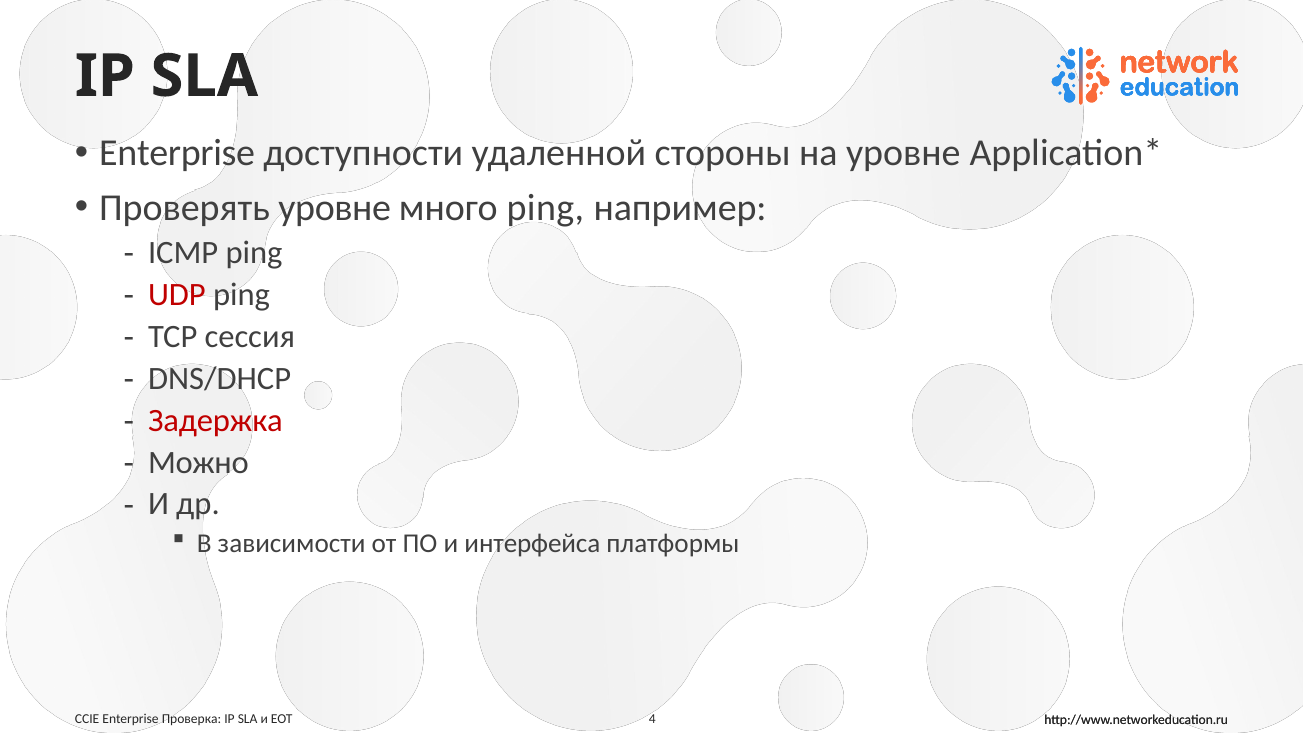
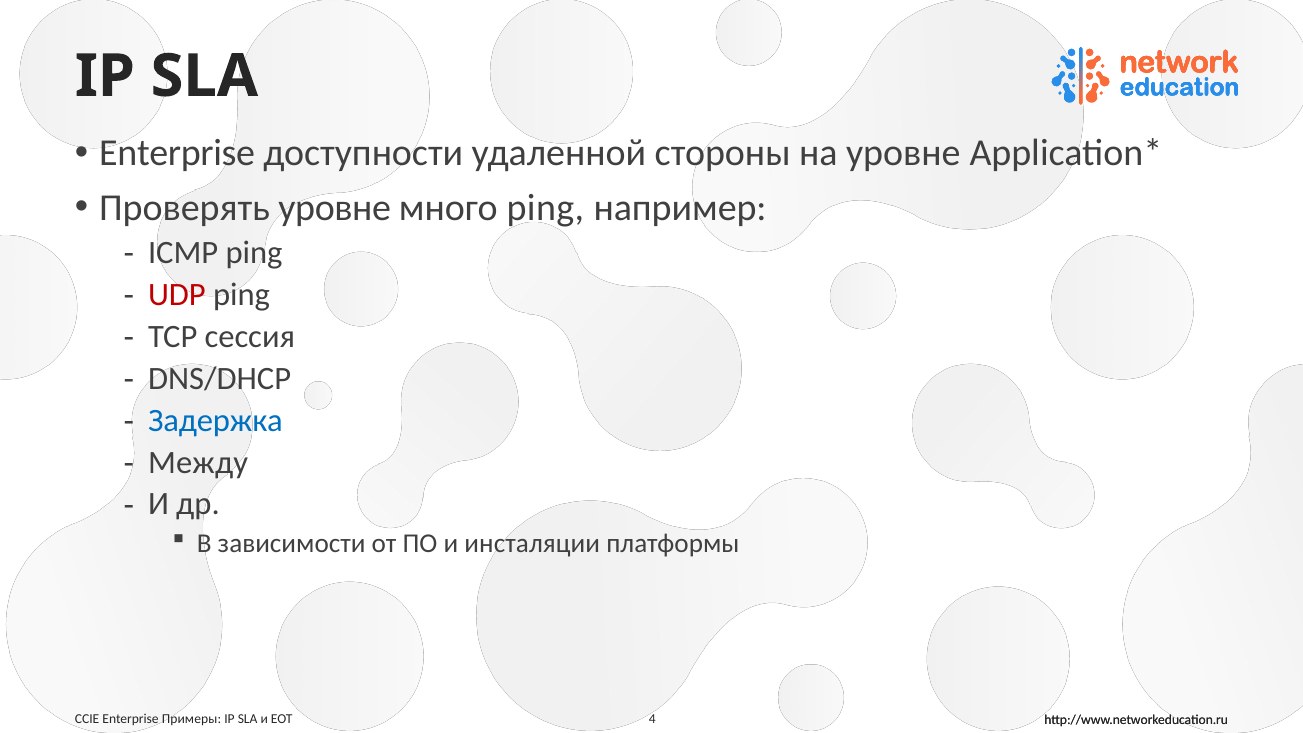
Задержка colour: red -> blue
Можно: Можно -> Между
интерфейса: интерфейса -> инсталяции
Проверка: Проверка -> Примеры
